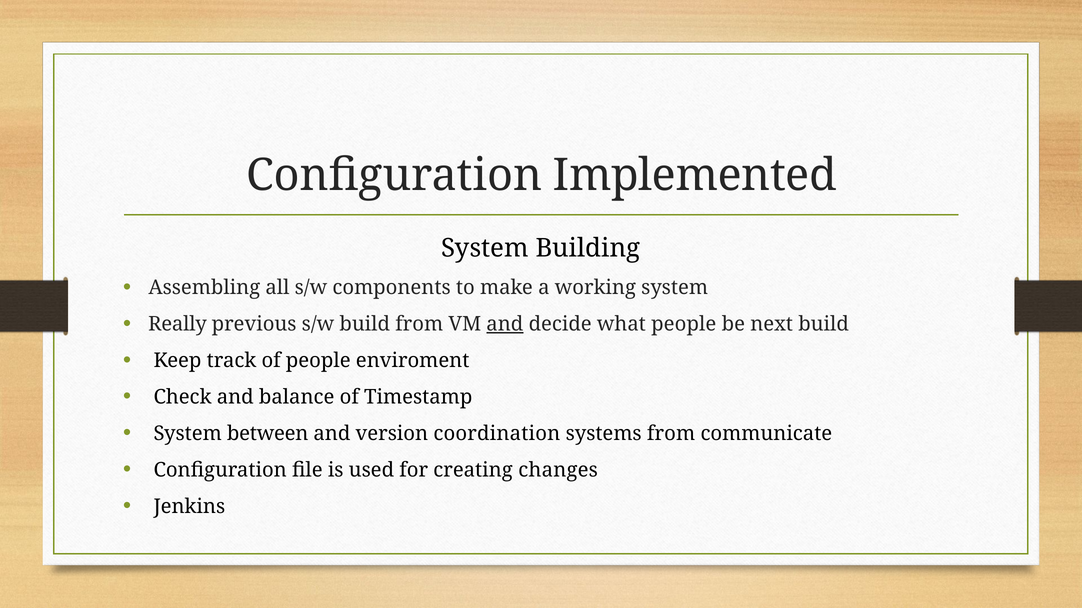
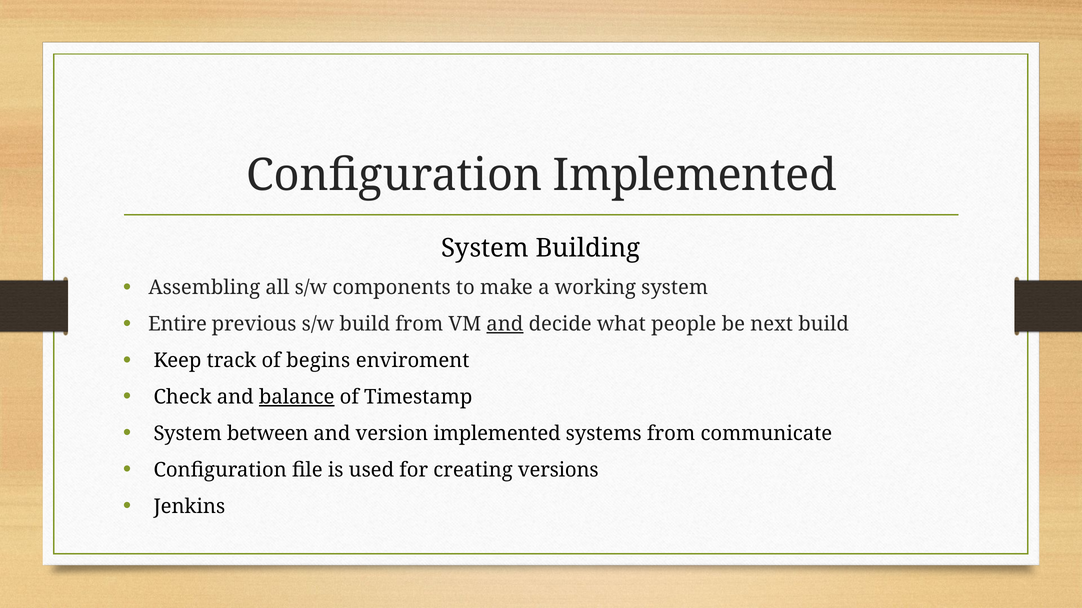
Really: Really -> Entire
of people: people -> begins
balance underline: none -> present
version coordination: coordination -> implemented
changes: changes -> versions
